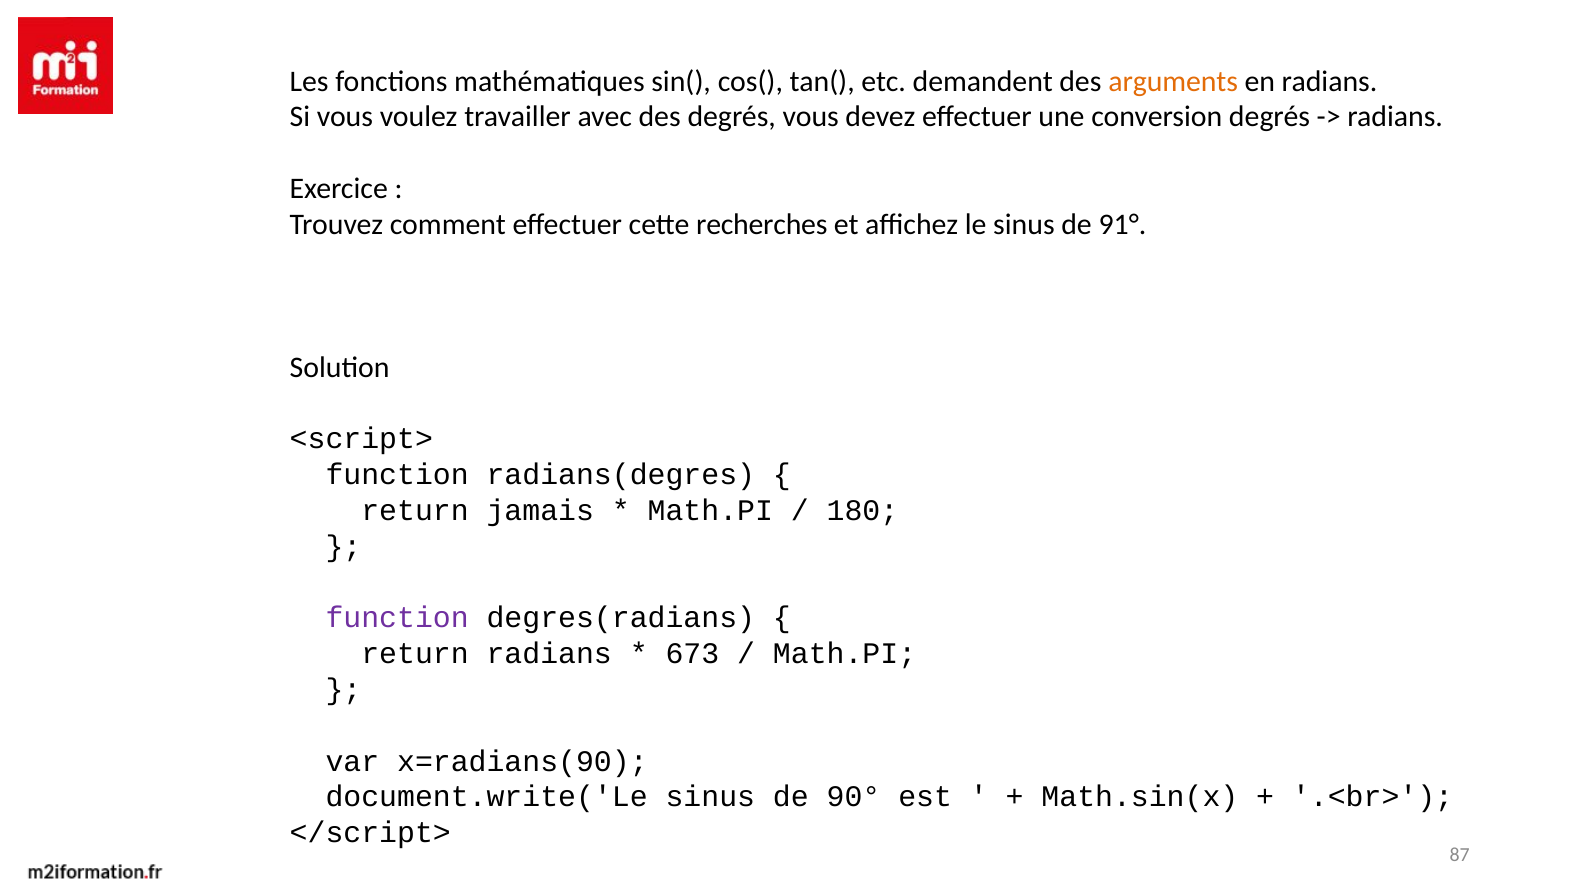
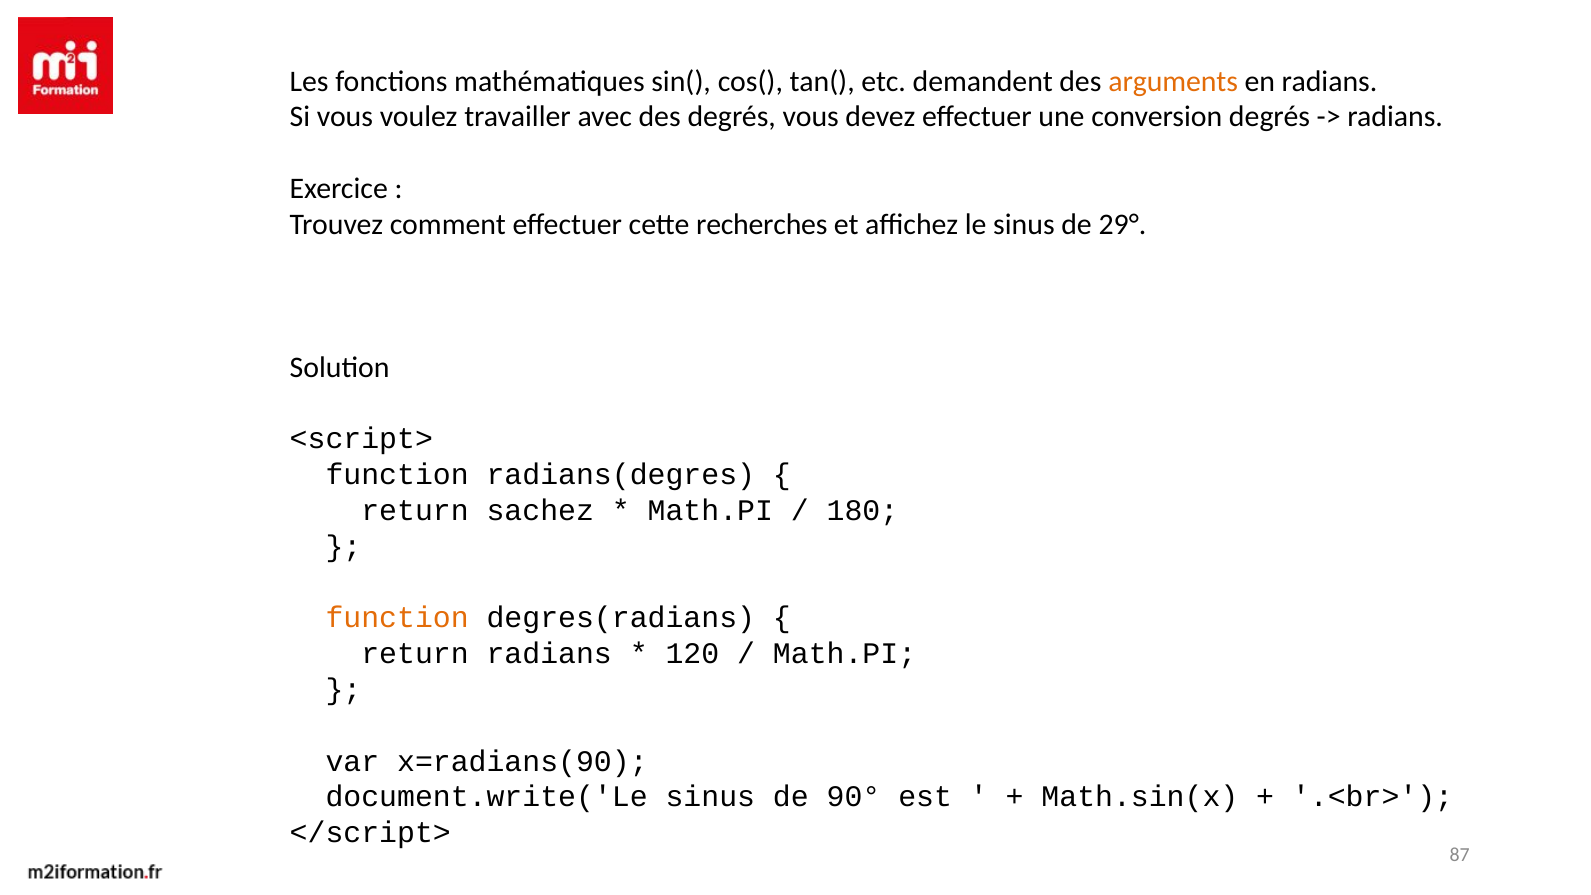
91°: 91° -> 29°
jamais: jamais -> sachez
function at (397, 618) colour: purple -> orange
673: 673 -> 120
